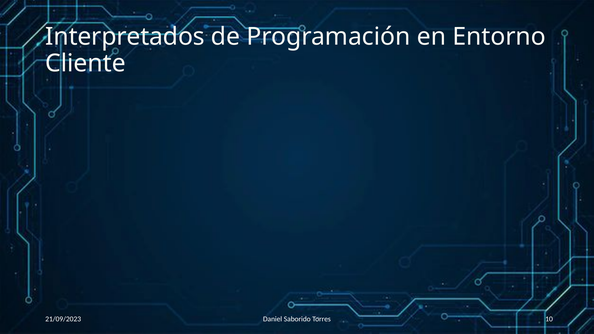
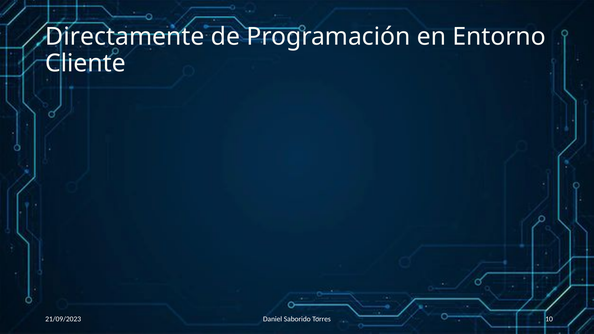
Interpretados: Interpretados -> Directamente
